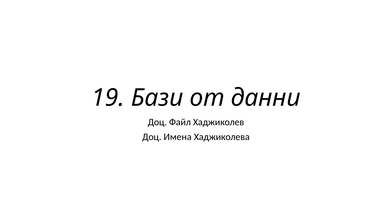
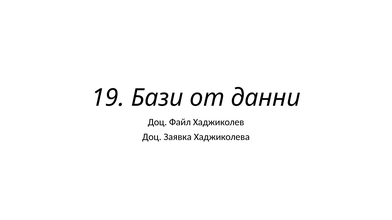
Имена: Имена -> Заявка
